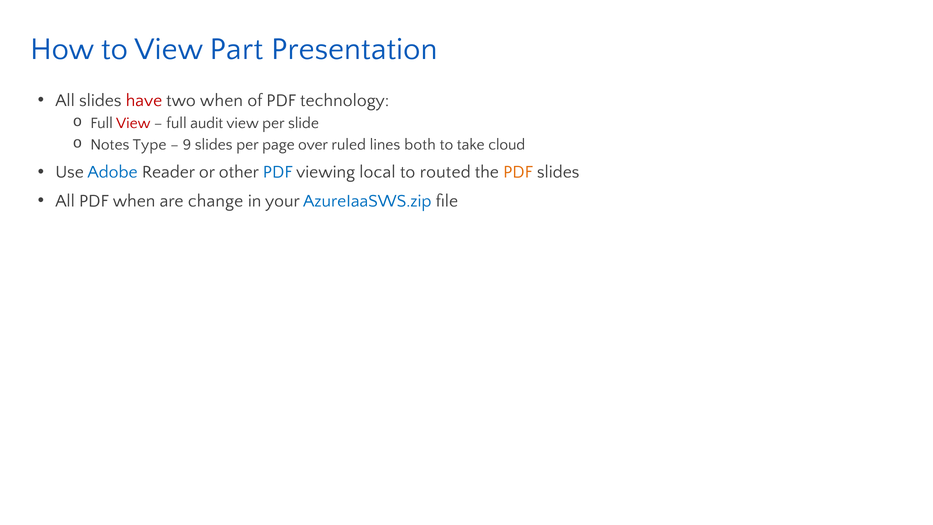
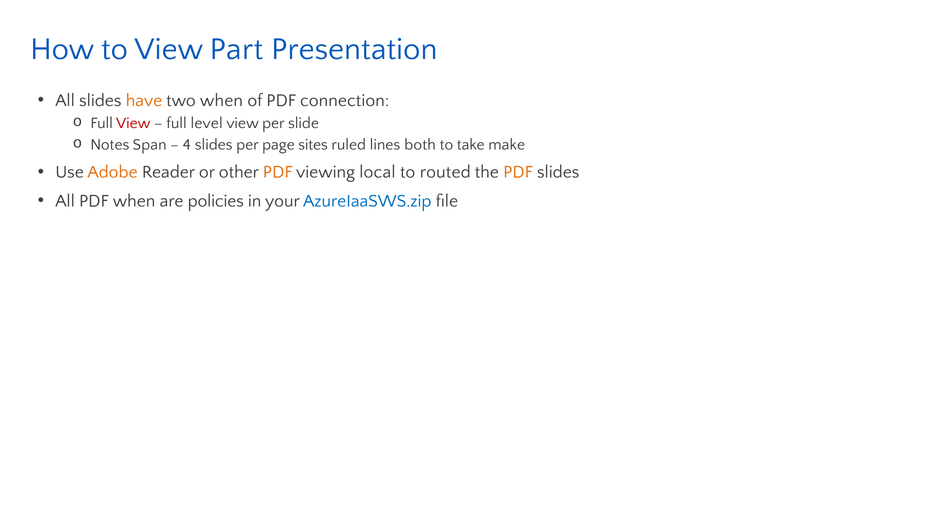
have colour: red -> orange
technology: technology -> connection
audit: audit -> level
Type: Type -> Span
9: 9 -> 4
over: over -> sites
cloud: cloud -> make
Adobe colour: blue -> orange
PDF at (278, 172) colour: blue -> orange
change: change -> policies
